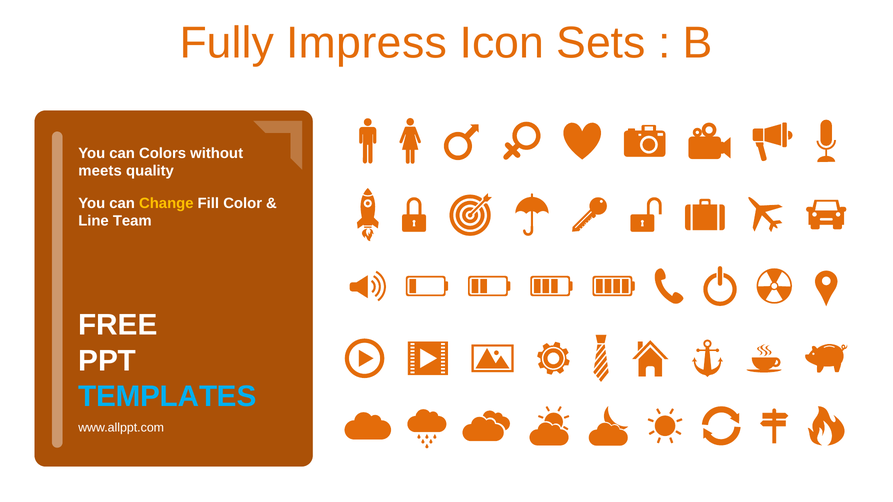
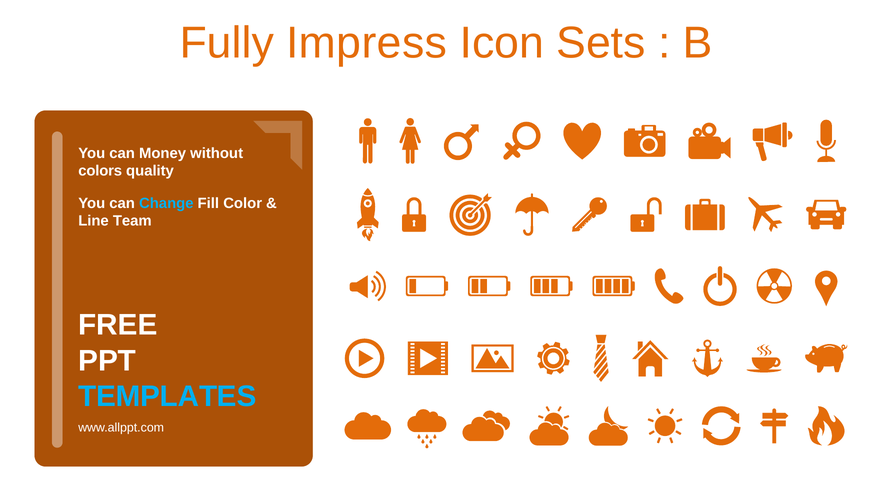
Colors: Colors -> Money
meets: meets -> colors
Change colour: yellow -> light blue
